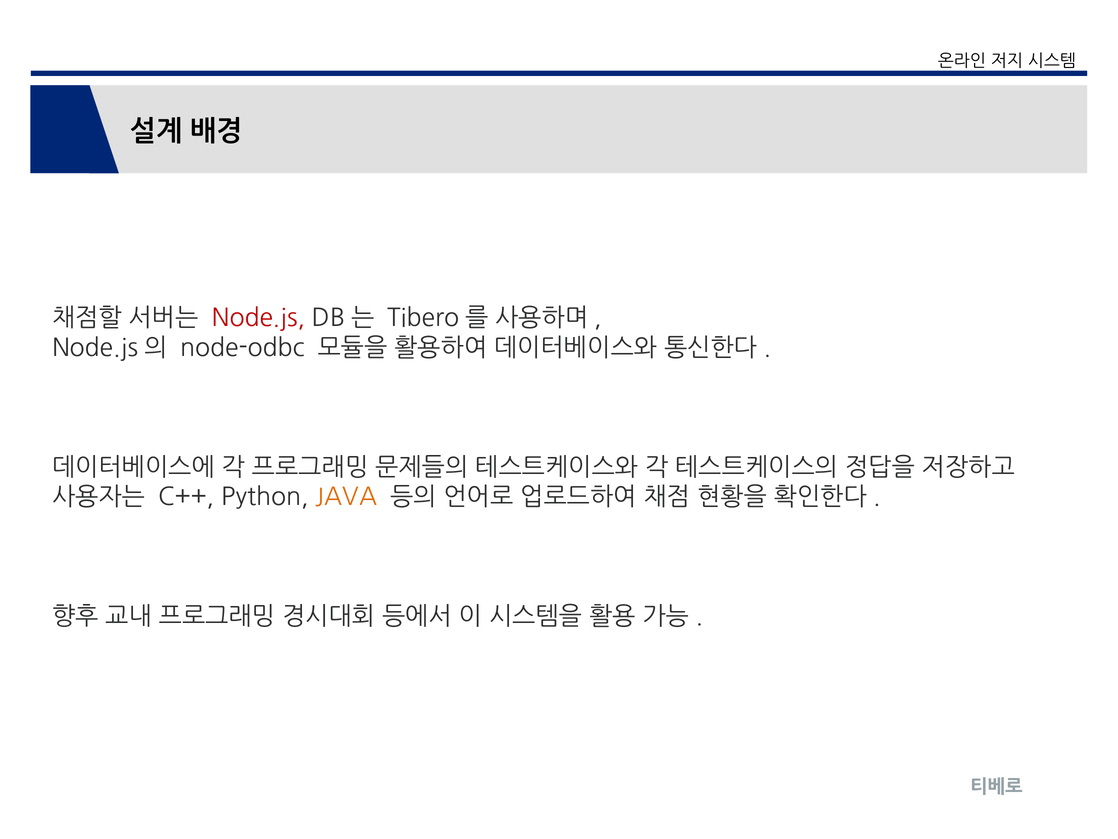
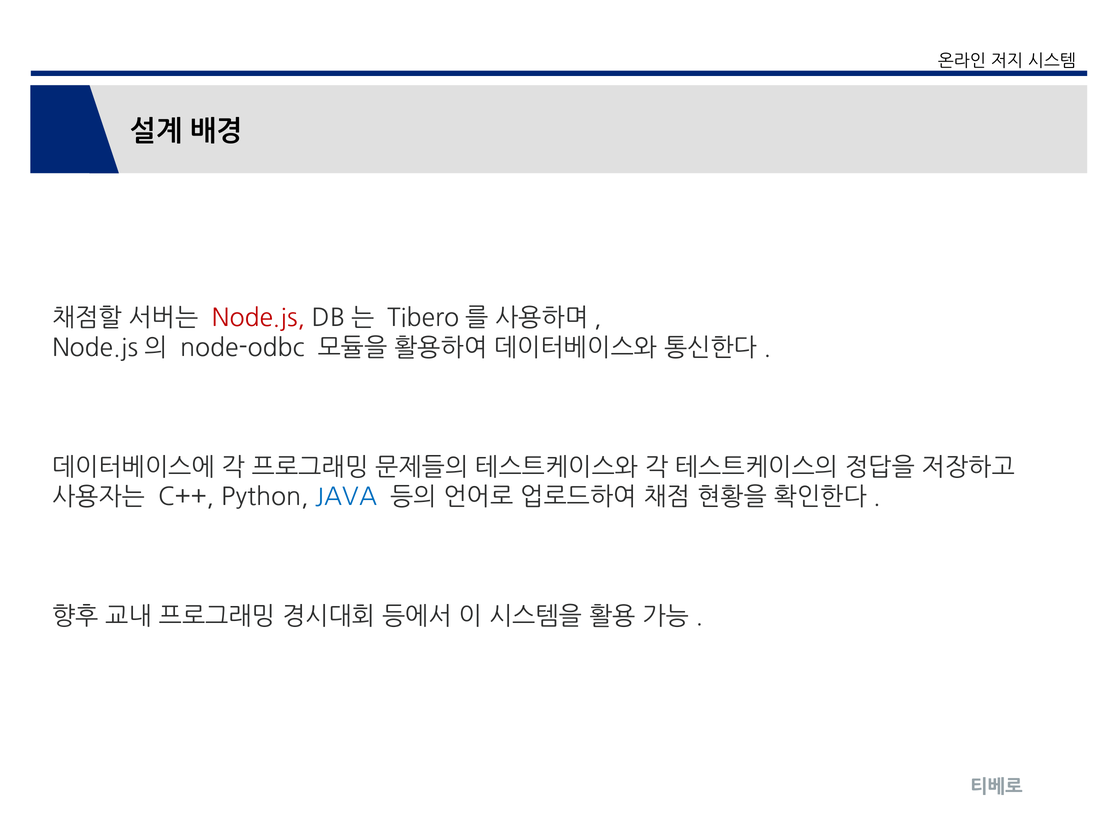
JAVA colour: orange -> blue
